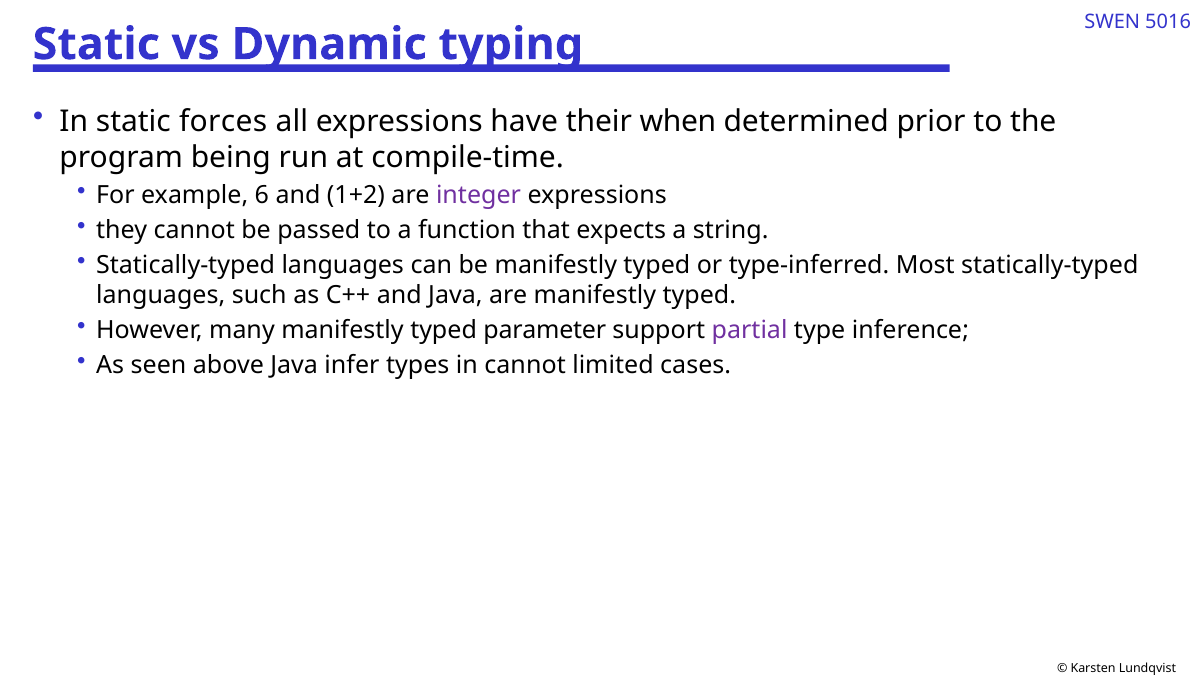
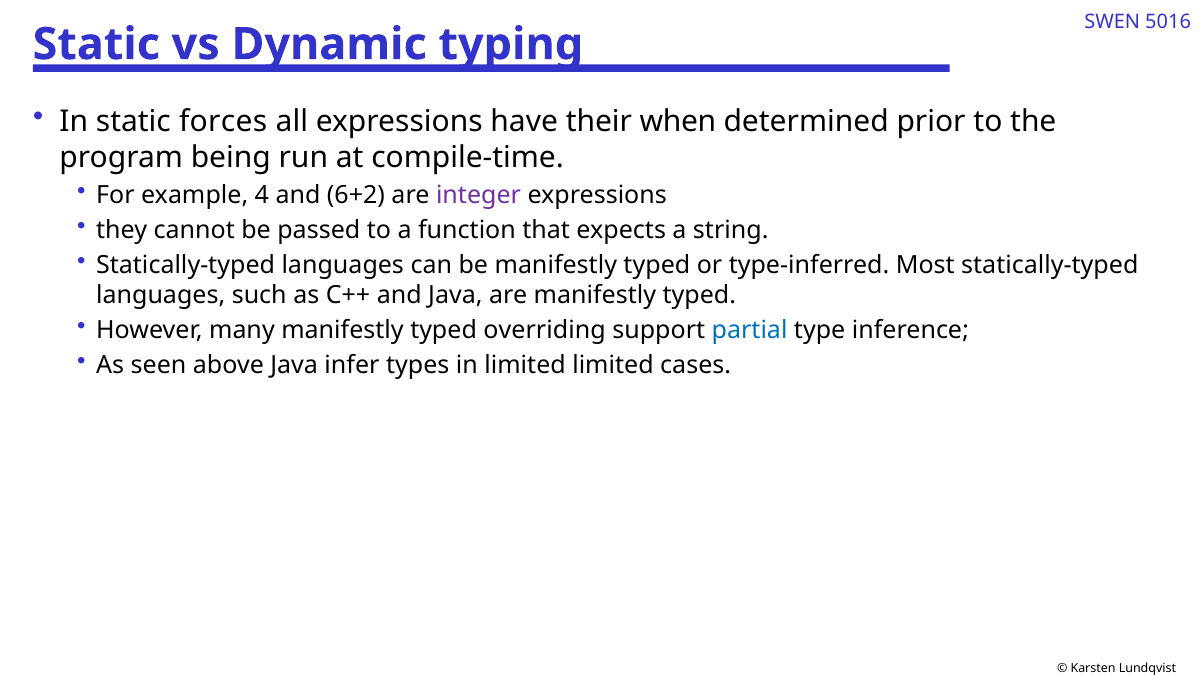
6: 6 -> 4
1+2: 1+2 -> 6+2
parameter: parameter -> overriding
partial colour: purple -> blue
in cannot: cannot -> limited
